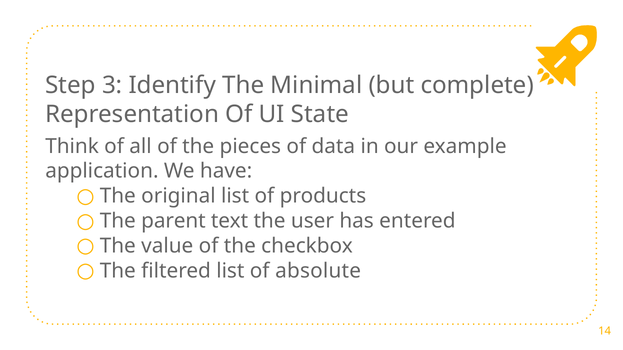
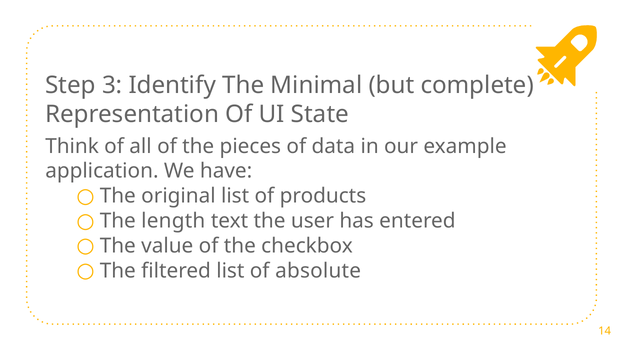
parent: parent -> length
